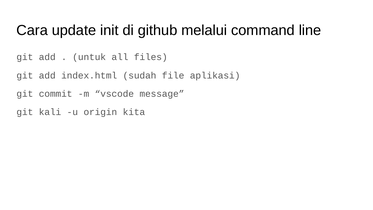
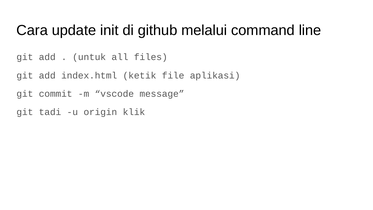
sudah: sudah -> ketik
kali: kali -> tadi
kita: kita -> klik
